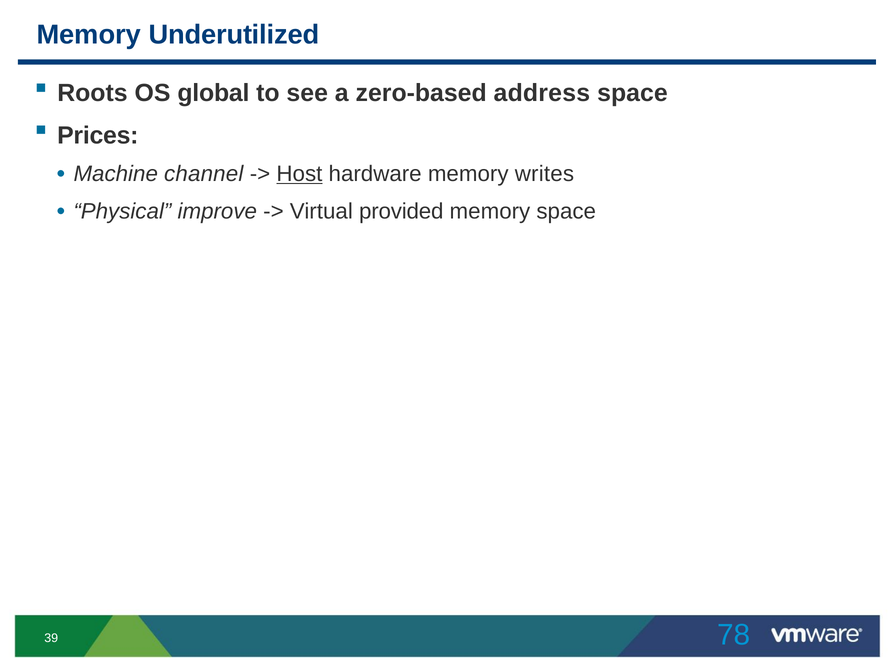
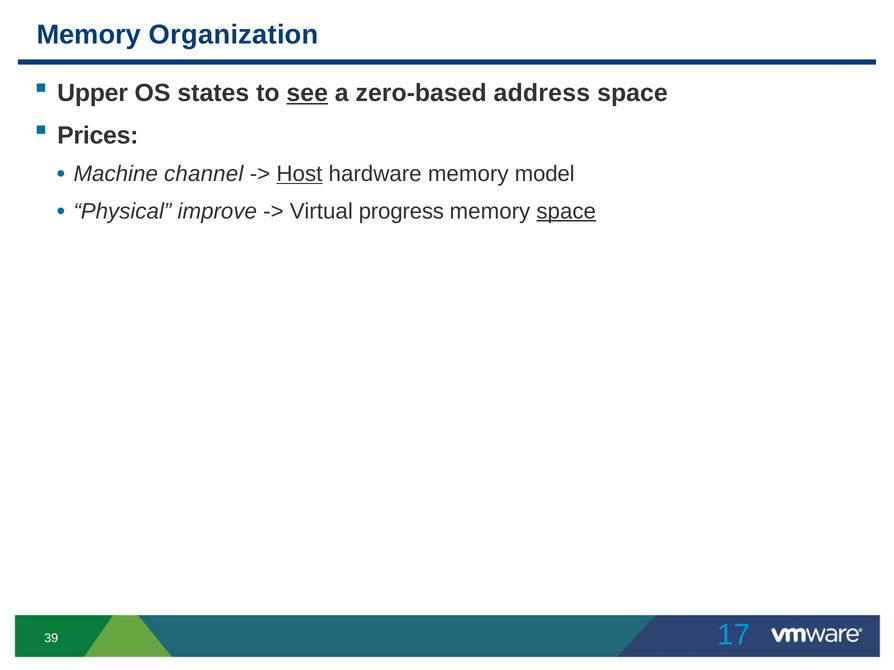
Underutilized: Underutilized -> Organization
Roots: Roots -> Upper
global: global -> states
see underline: none -> present
writes: writes -> model
provided: provided -> progress
space at (566, 211) underline: none -> present
78: 78 -> 17
